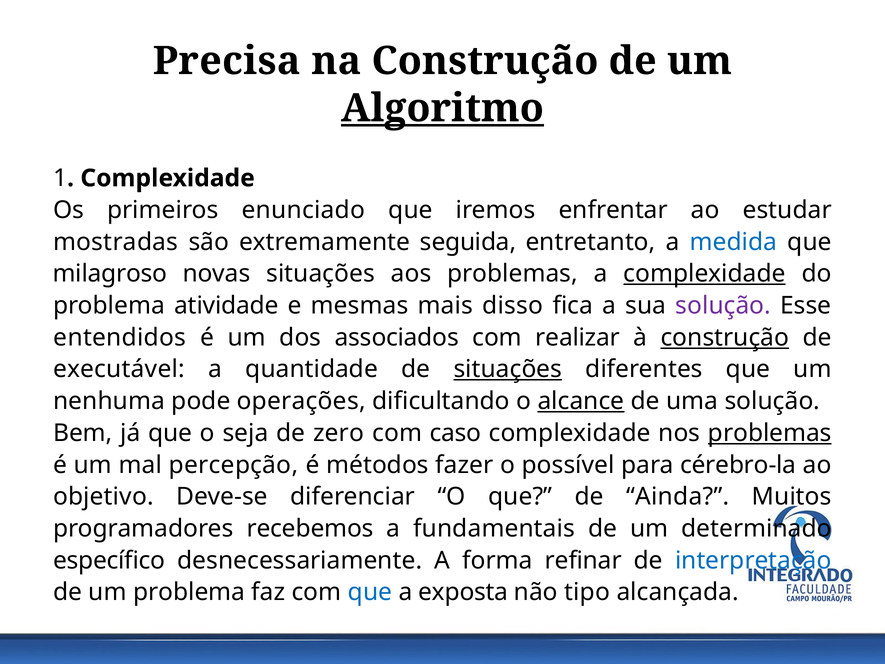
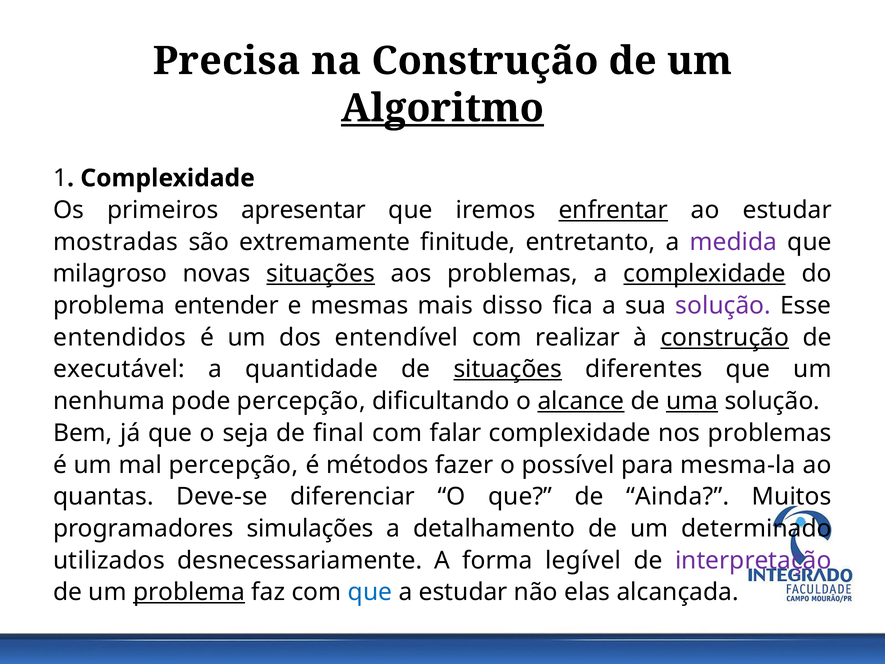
enunciado: enunciado -> apresentar
enfrentar underline: none -> present
seguida: seguida -> finitude
medida colour: blue -> purple
situações at (321, 274) underline: none -> present
atividade: atividade -> entender
associados: associados -> entendível
pode operações: operações -> percepção
uma underline: none -> present
zero: zero -> final
caso: caso -> falar
problemas at (770, 433) underline: present -> none
cérebro-la: cérebro-la -> mesma-la
objetivo: objetivo -> quantas
recebemos: recebemos -> simulações
fundamentais: fundamentais -> detalhamento
específico: específico -> utilizados
refinar: refinar -> legível
interpretação colour: blue -> purple
problema at (189, 592) underline: none -> present
a exposta: exposta -> estudar
tipo: tipo -> elas
